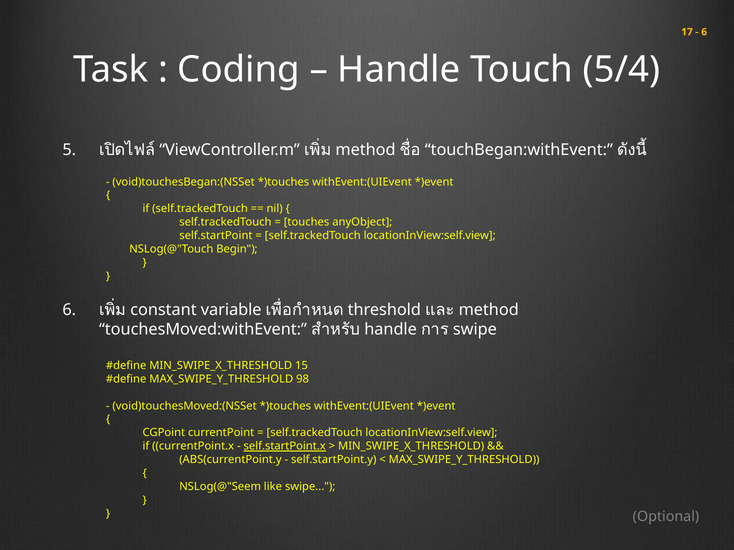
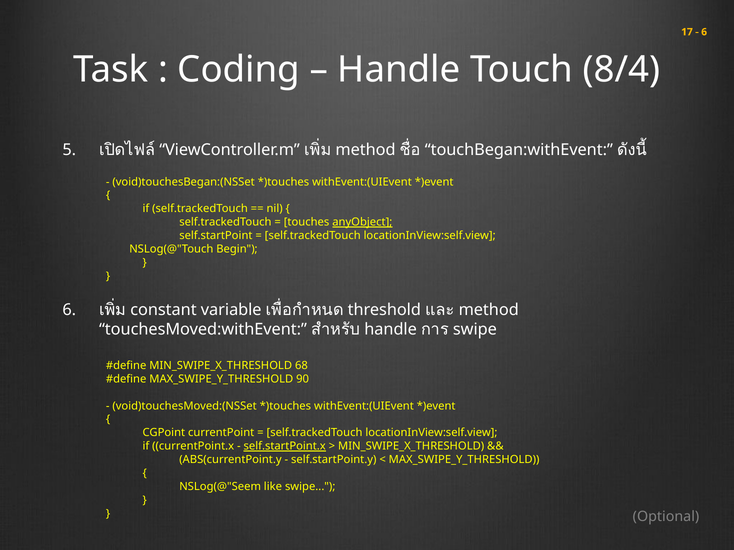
5/4: 5/4 -> 8/4
anyObject underline: none -> present
15: 15 -> 68
98: 98 -> 90
